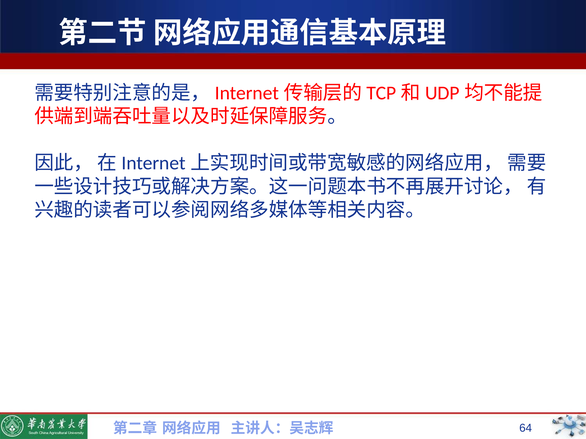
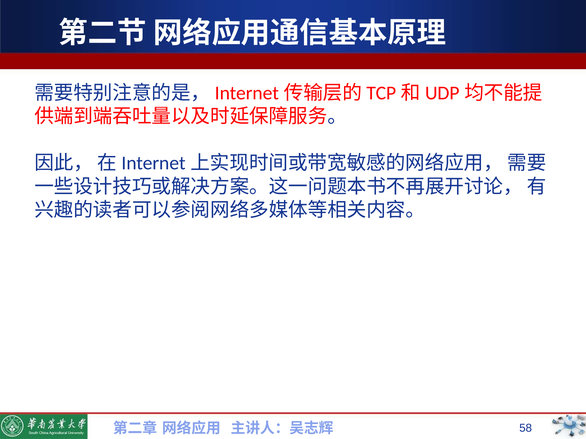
64: 64 -> 58
